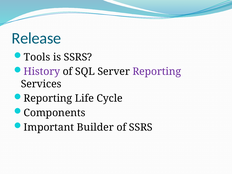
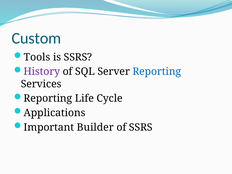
Release: Release -> Custom
Reporting at (157, 72) colour: purple -> blue
Components: Components -> Applications
